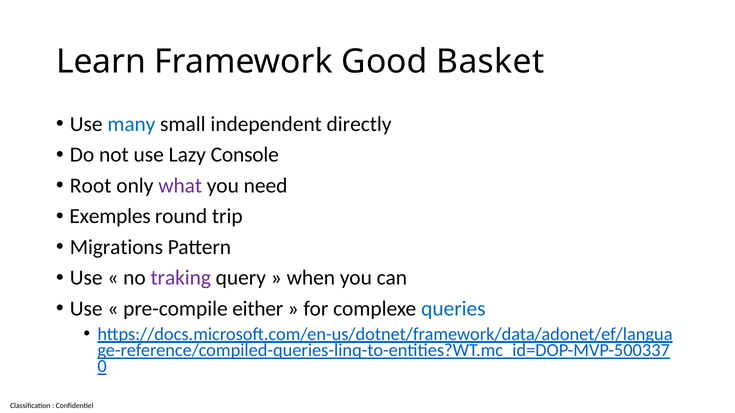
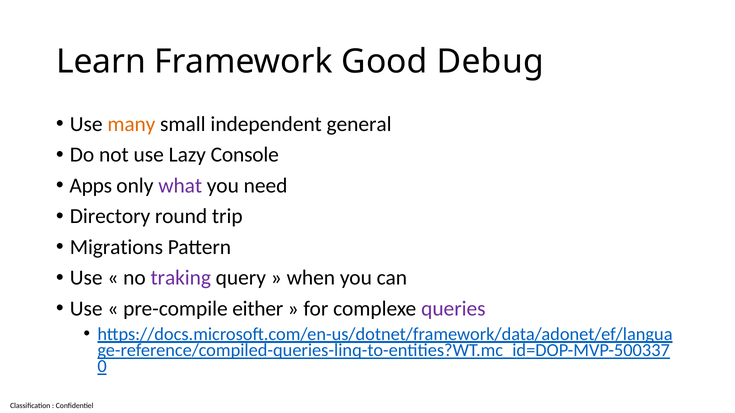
Basket: Basket -> Debug
many colour: blue -> orange
directly: directly -> general
Root: Root -> Apps
Exemples: Exemples -> Directory
queries colour: blue -> purple
